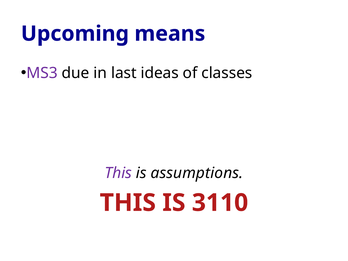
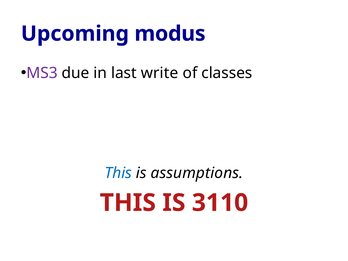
means: means -> modus
ideas: ideas -> write
This at (118, 173) colour: purple -> blue
